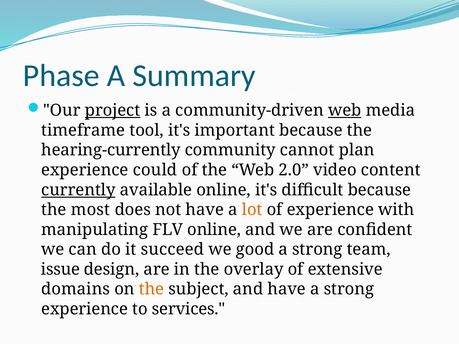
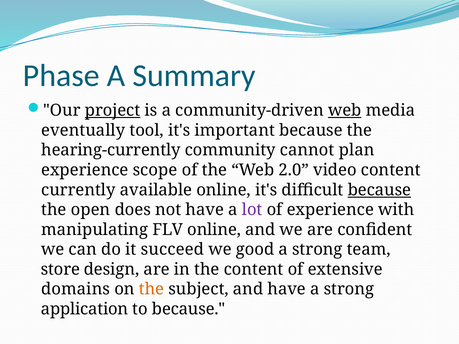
timeframe: timeframe -> eventually
could: could -> scope
currently underline: present -> none
because at (379, 190) underline: none -> present
most: most -> open
lot colour: orange -> purple
issue: issue -> store
the overlay: overlay -> content
experience at (85, 309): experience -> application
to services: services -> because
